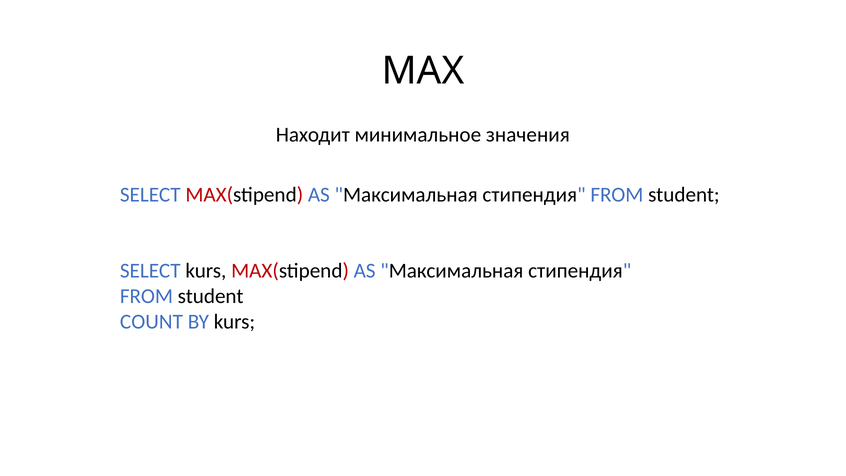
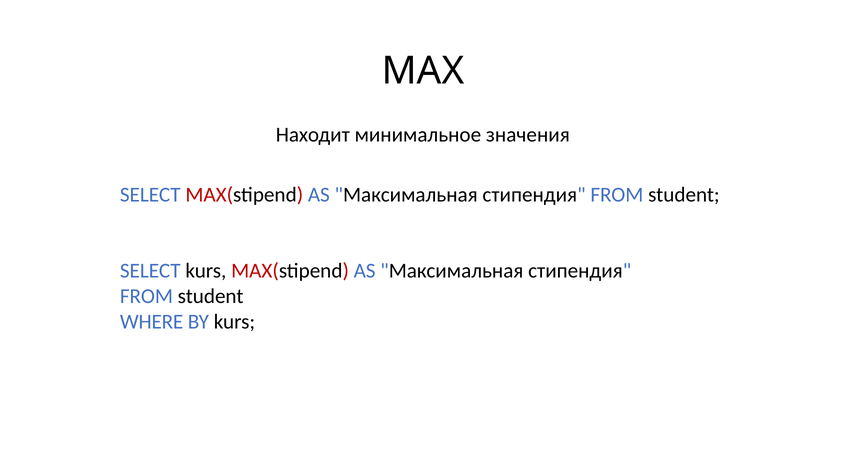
COUNT: COUNT -> WHERE
